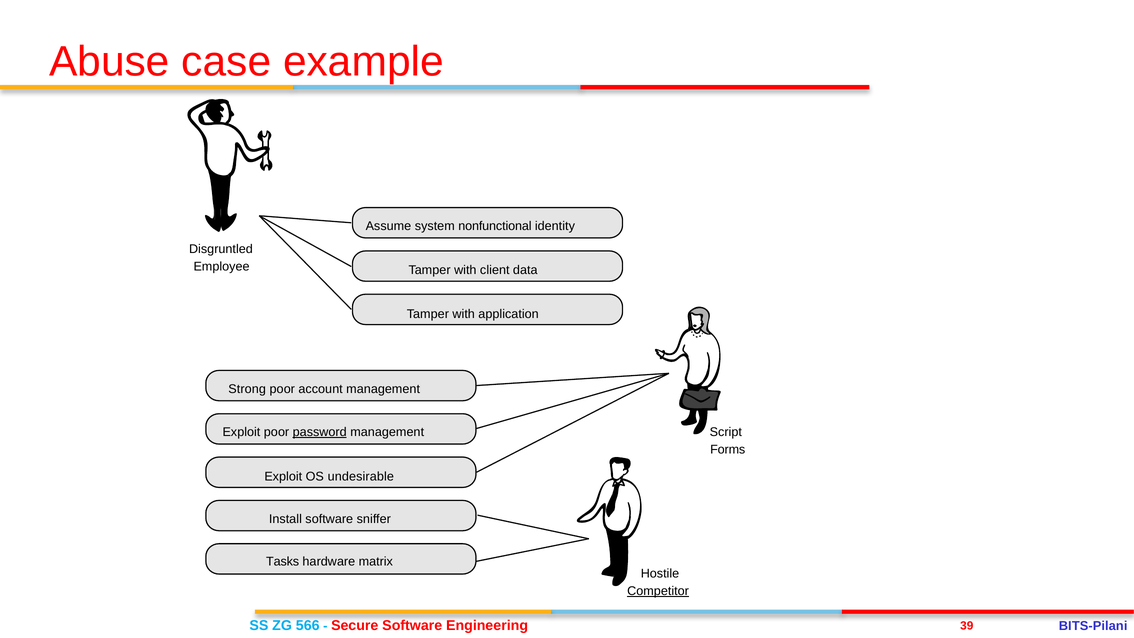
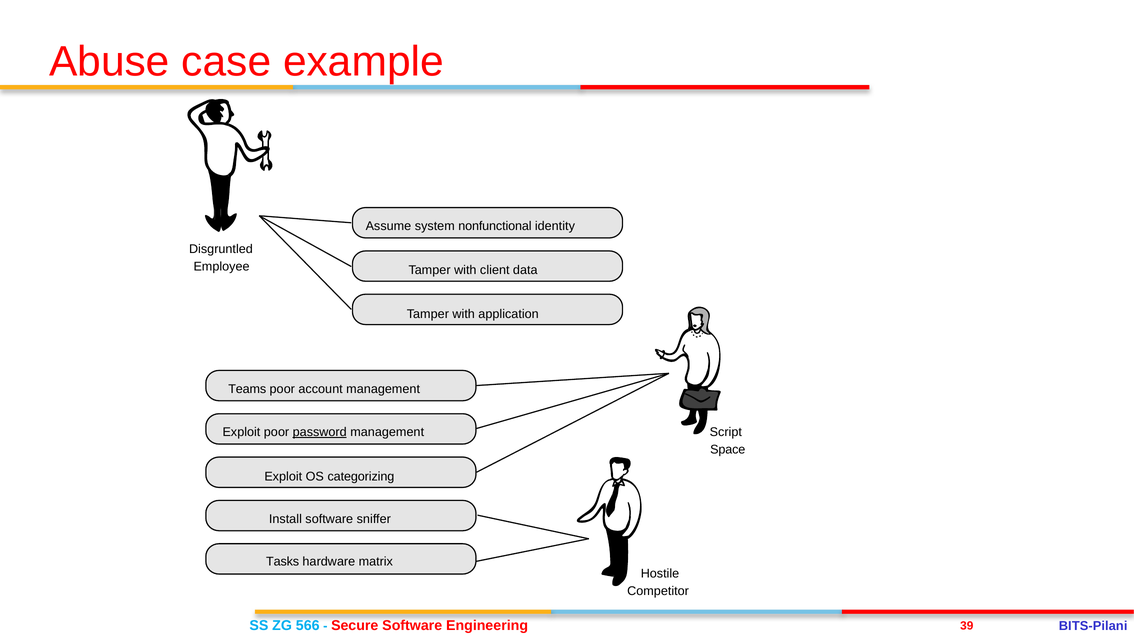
Strong: Strong -> Teams
Forms: Forms -> Space
undesirable: undesirable -> categorizing
Competitor underline: present -> none
